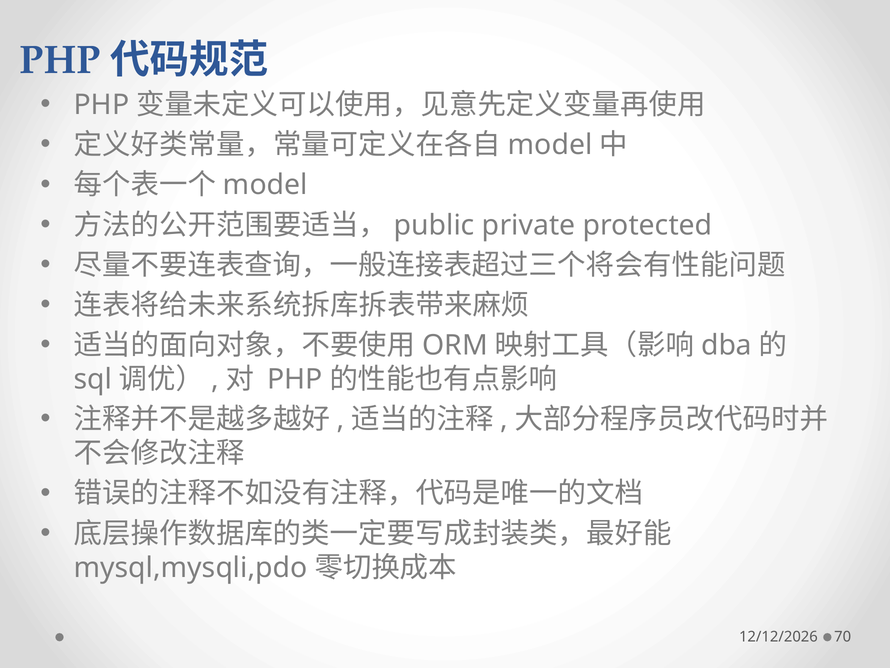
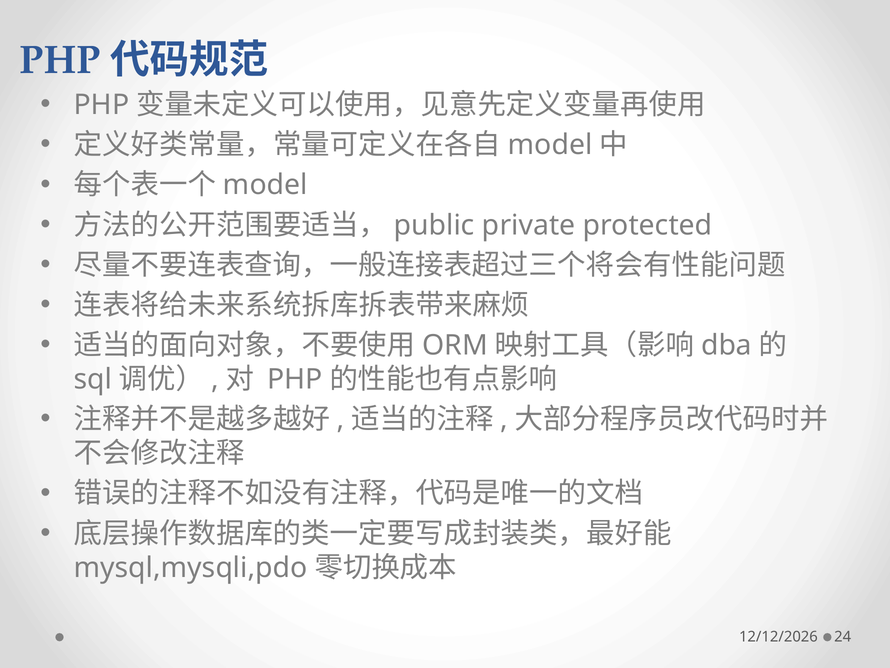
70: 70 -> 24
